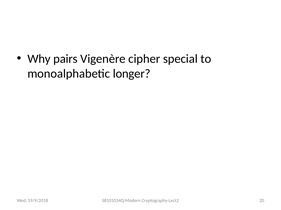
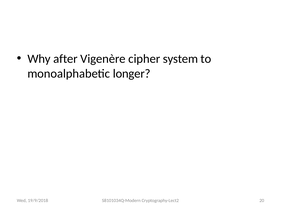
pairs: pairs -> after
special: special -> system
